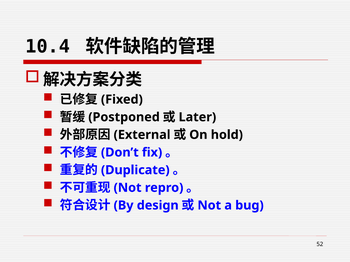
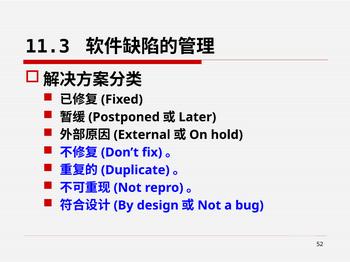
10.4: 10.4 -> 11.3
